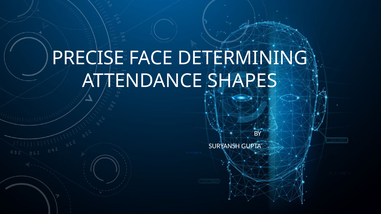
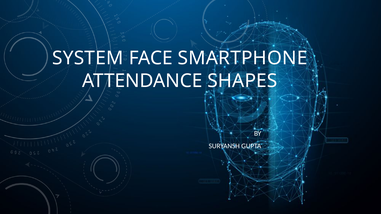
PRECISE: PRECISE -> SYSTEM
DETERMINING: DETERMINING -> SMARTPHONE
